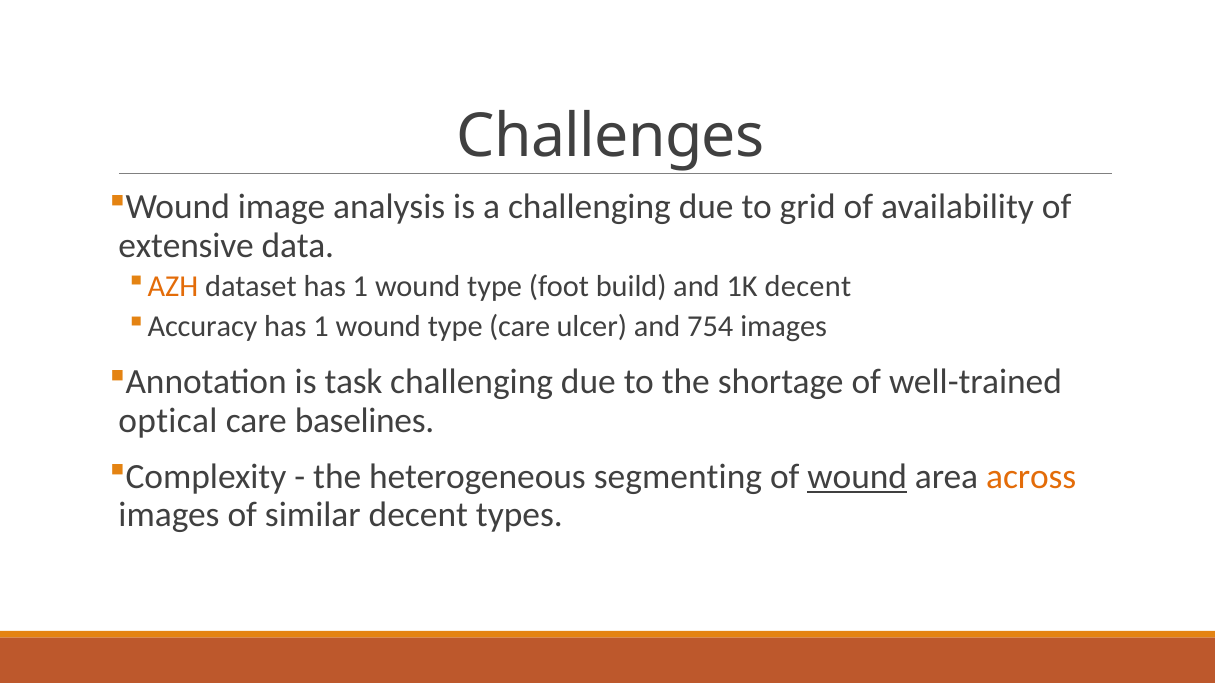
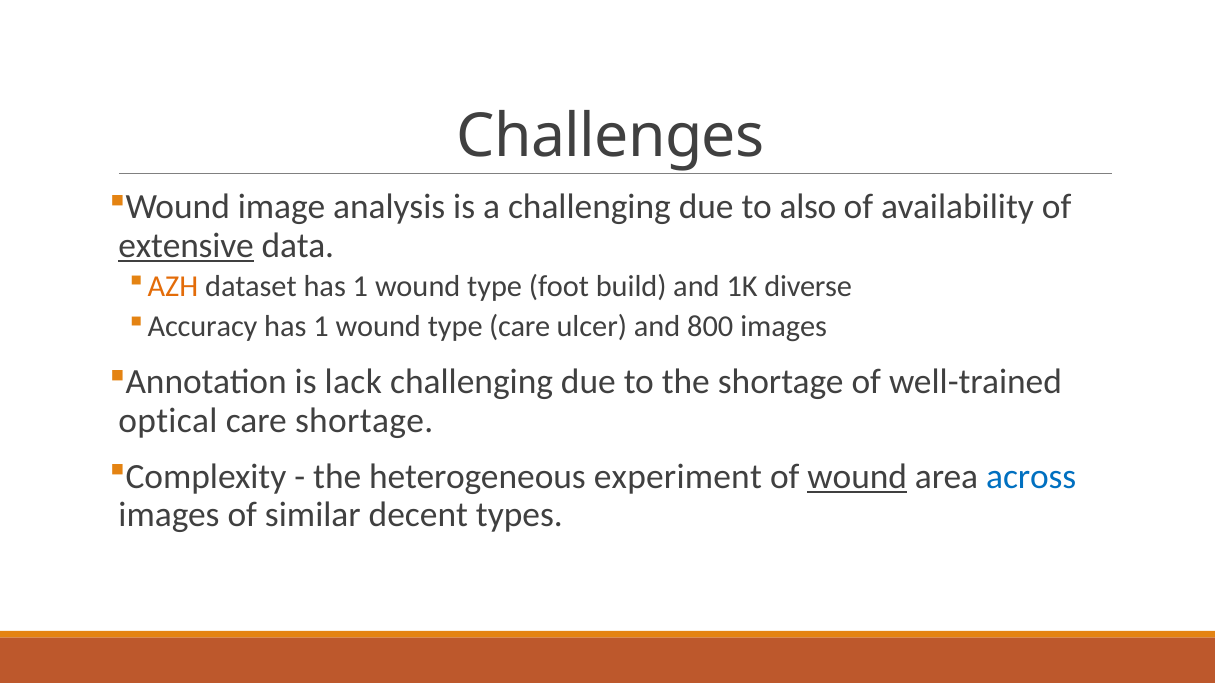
grid: grid -> also
extensive underline: none -> present
1K decent: decent -> diverse
754: 754 -> 800
task: task -> lack
care baselines: baselines -> shortage
segmenting: segmenting -> experiment
across colour: orange -> blue
